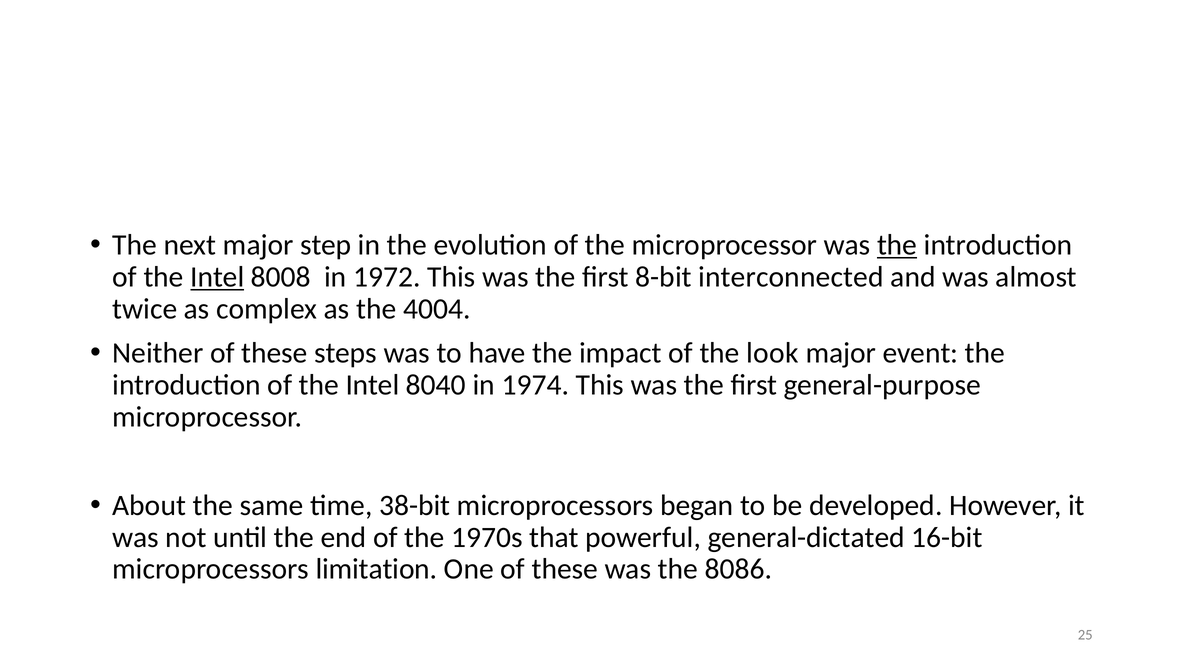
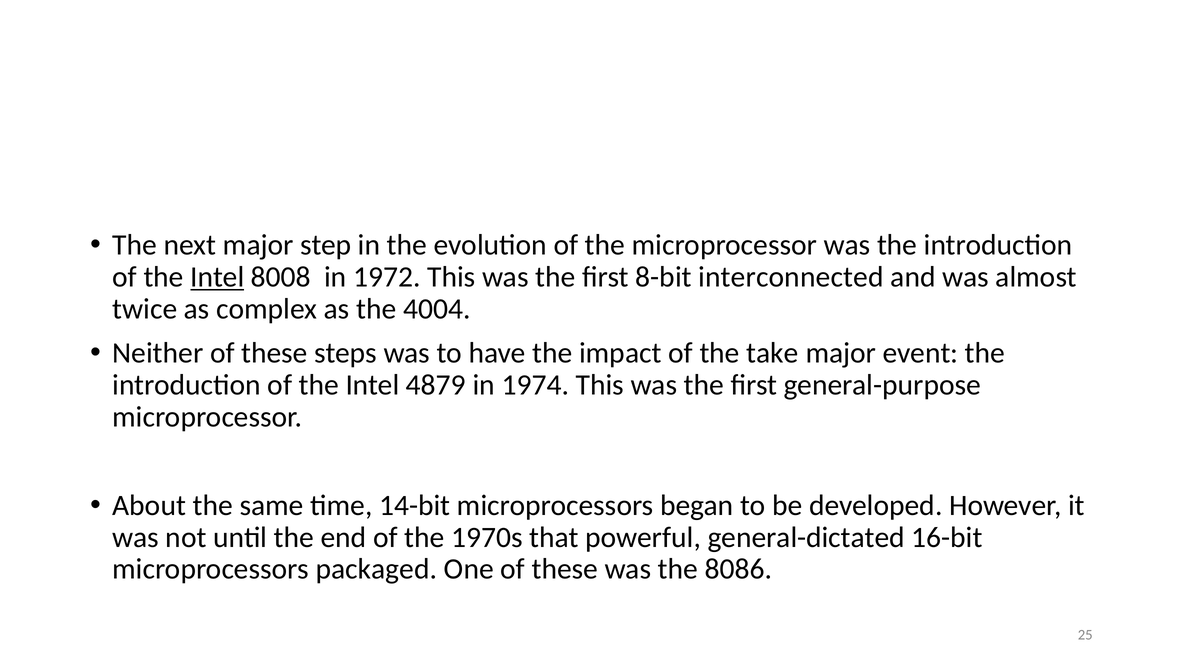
the at (897, 245) underline: present -> none
look: look -> take
8040: 8040 -> 4879
38-bit: 38-bit -> 14-bit
limitation: limitation -> packaged
